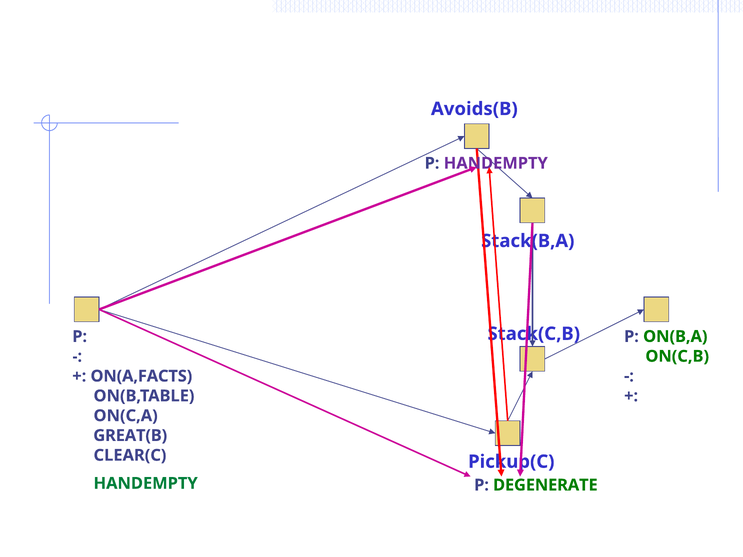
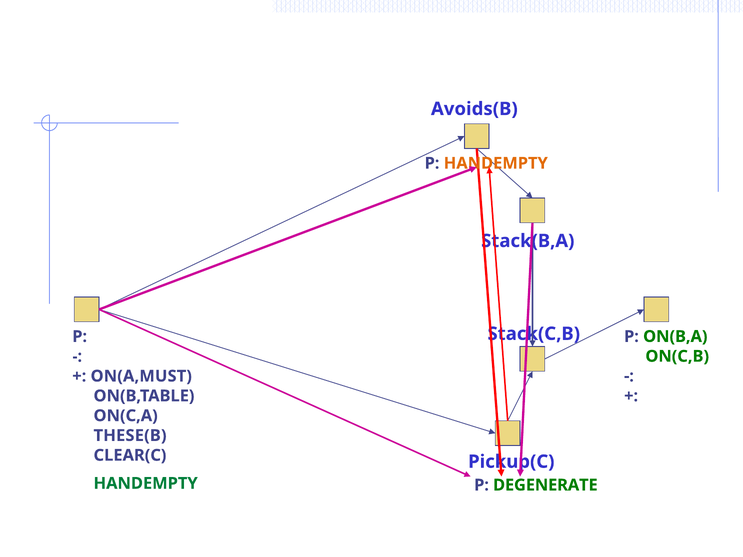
HANDEMPTY at (496, 163) colour: purple -> orange
ON(A,FACTS: ON(A,FACTS -> ON(A,MUST
GREAT(B: GREAT(B -> THESE(B
